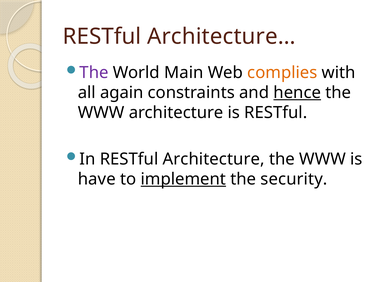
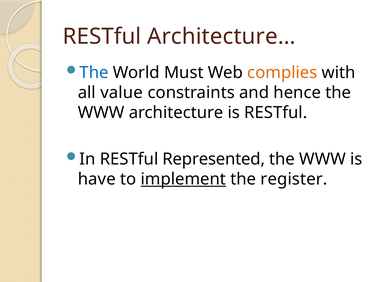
The at (94, 73) colour: purple -> blue
Main: Main -> Must
again: again -> value
hence underline: present -> none
RESTful Architecture: Architecture -> Represented
security: security -> register
